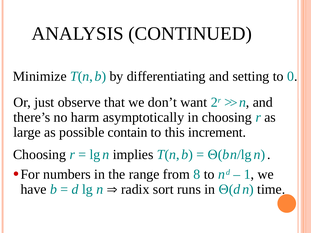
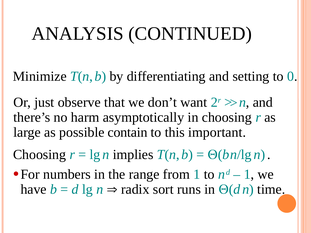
increment: increment -> important
from 8: 8 -> 1
